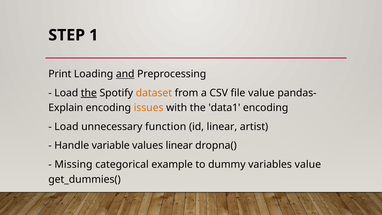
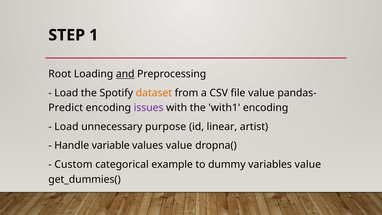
Print: Print -> Root
the at (89, 93) underline: present -> none
Explain: Explain -> Predict
issues colour: orange -> purple
data1: data1 -> with1
function: function -> purpose
values linear: linear -> value
Missing: Missing -> Custom
